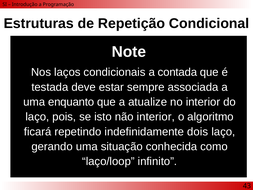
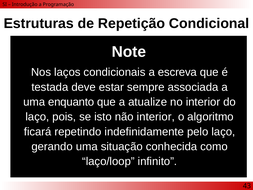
contada: contada -> escreva
dois: dois -> pelo
